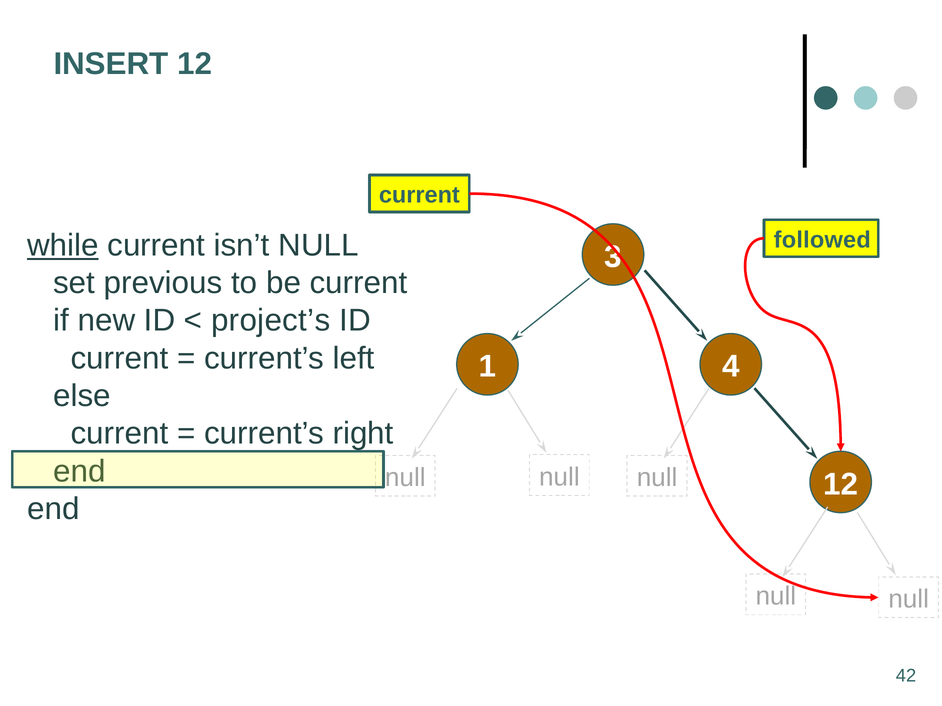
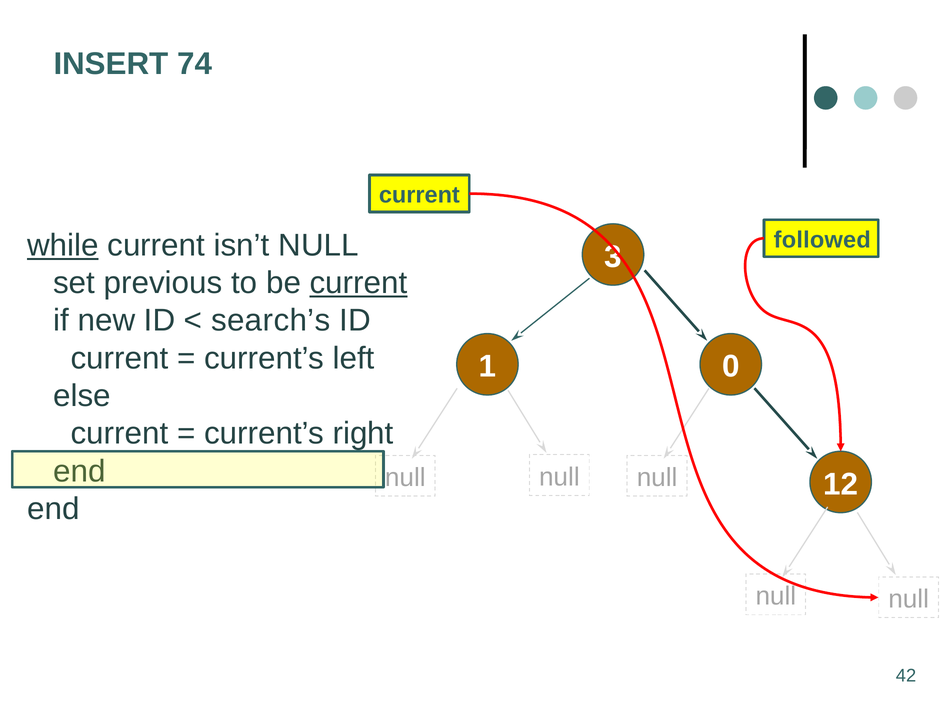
INSERT 12: 12 -> 74
current at (359, 283) underline: none -> present
project’s: project’s -> search’s
4: 4 -> 0
